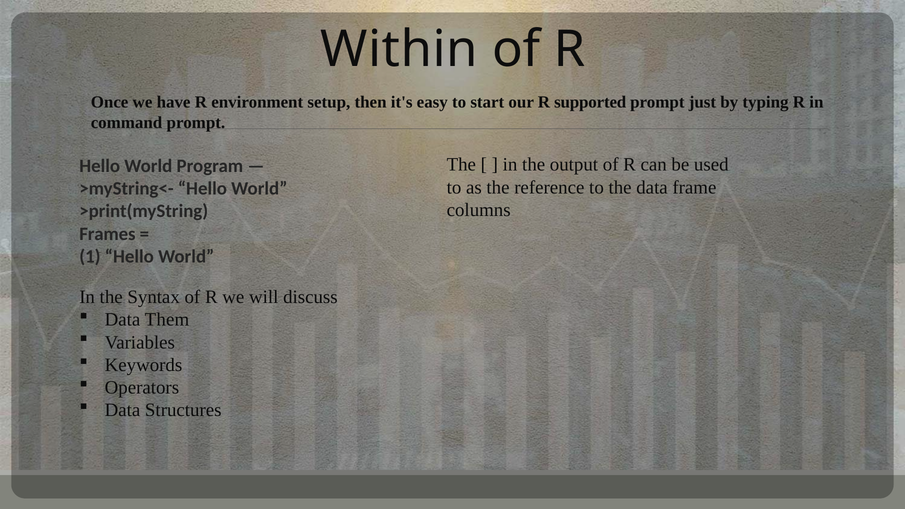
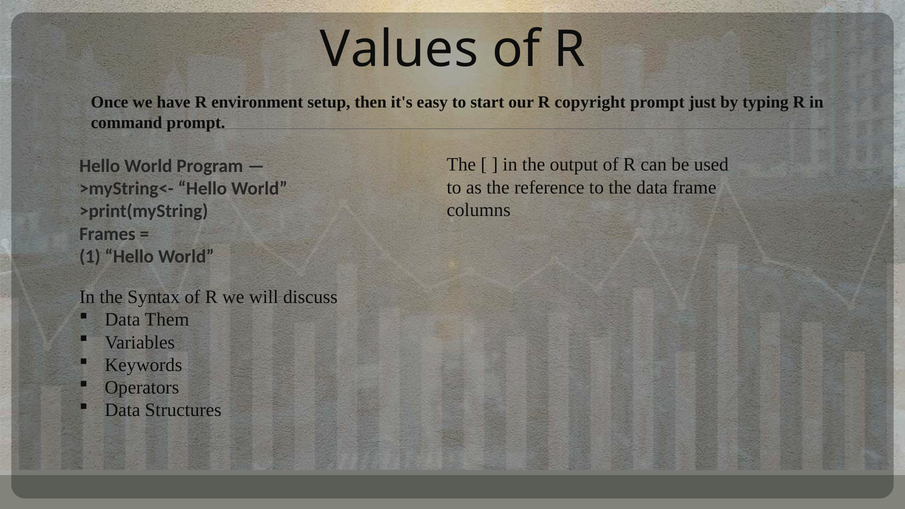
Within: Within -> Values
supported: supported -> copyright
